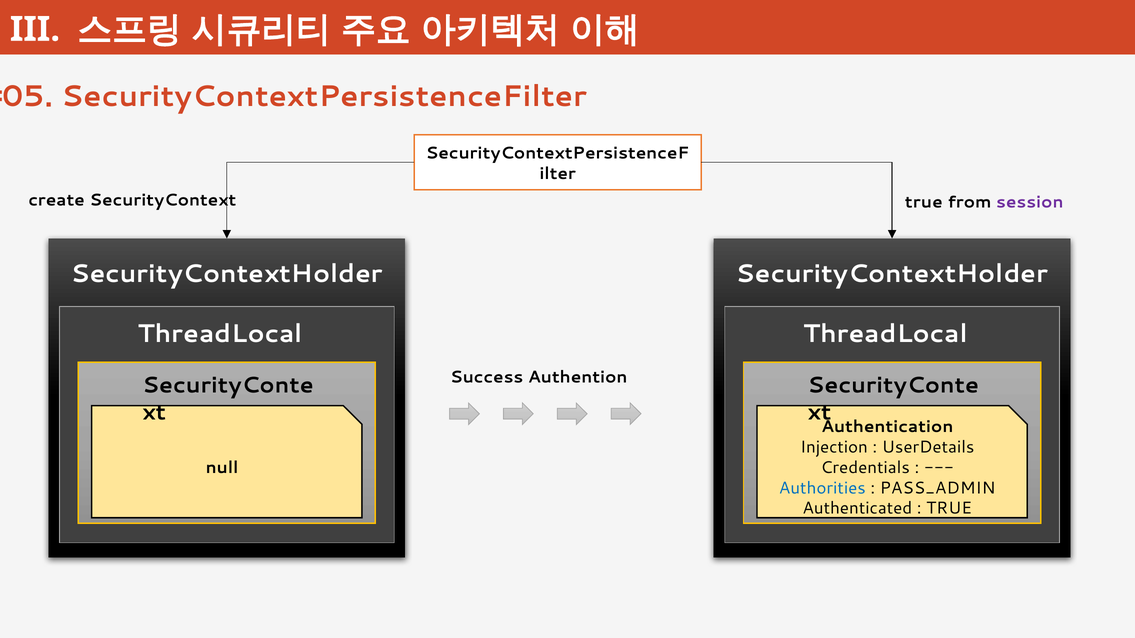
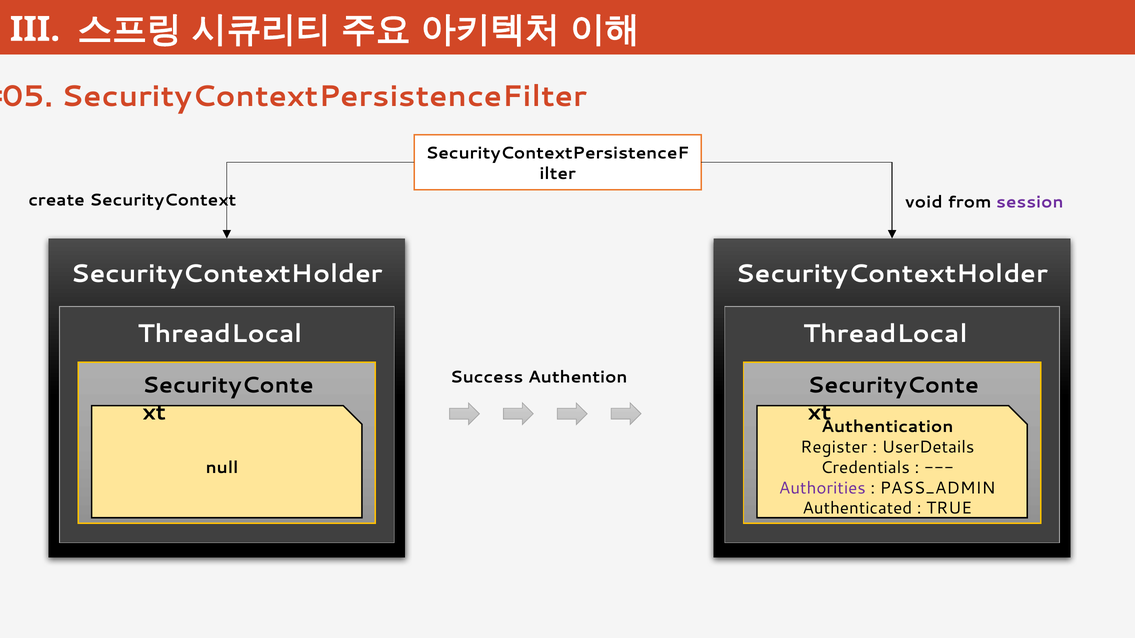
true at (924, 202): true -> void
Injection: Injection -> Register
Authorities colour: blue -> purple
